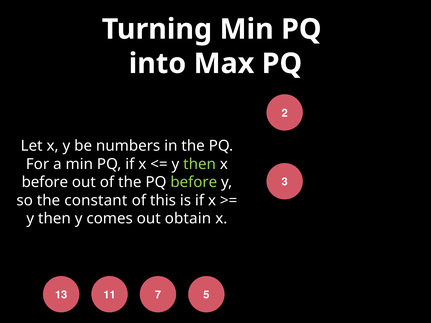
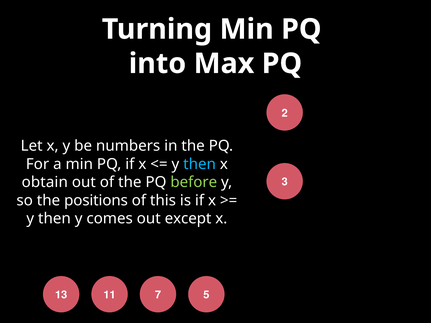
then at (200, 164) colour: light green -> light blue
before at (45, 182): before -> obtain
constant: constant -> positions
obtain: obtain -> except
